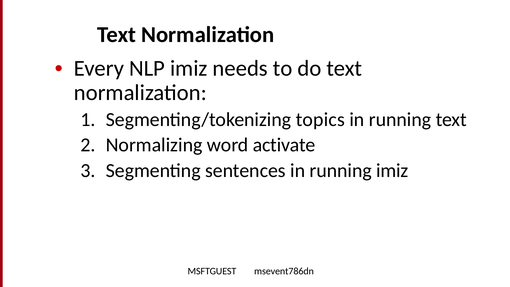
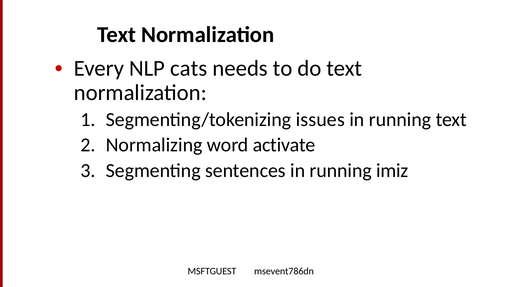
NLP imiz: imiz -> cats
topics: topics -> issues
